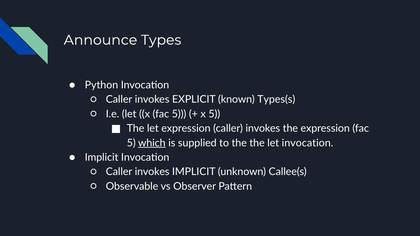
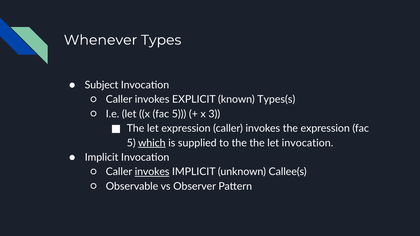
Announce: Announce -> Whenever
Python: Python -> Subject
x 5: 5 -> 3
invokes at (152, 172) underline: none -> present
